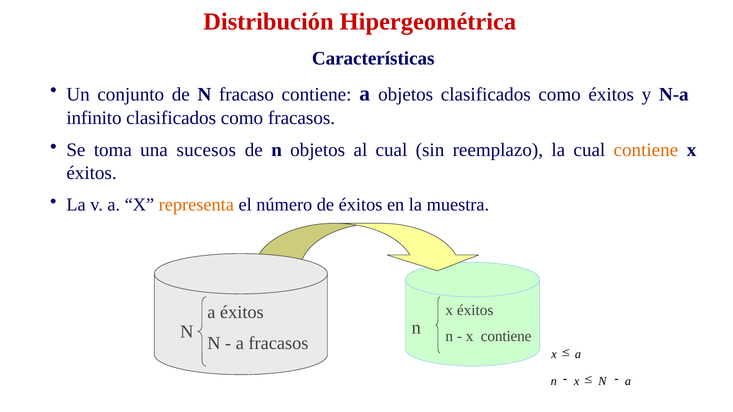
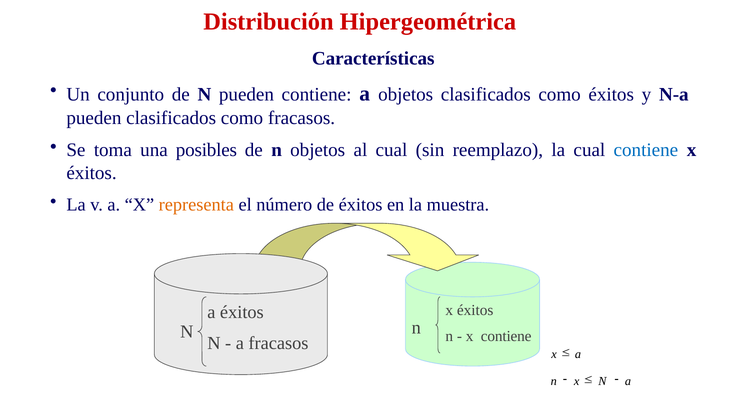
N fracaso: fracaso -> pueden
infinito at (94, 118): infinito -> pueden
sucesos: sucesos -> posibles
contiene at (646, 150) colour: orange -> blue
